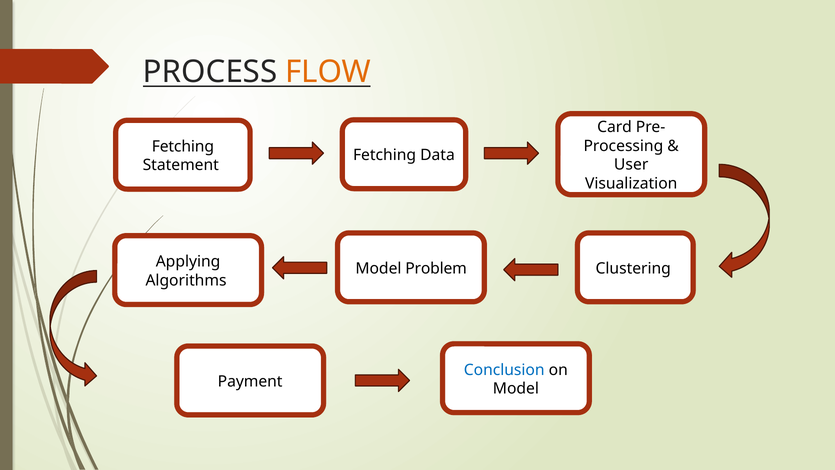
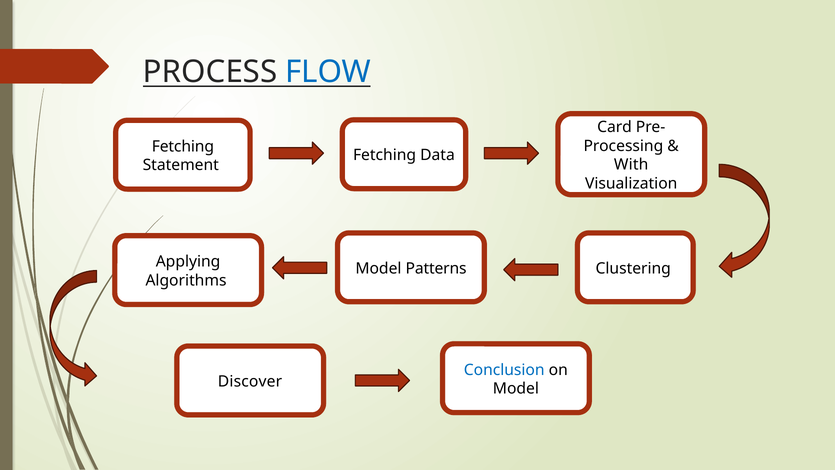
FLOW colour: orange -> blue
User: User -> With
Problem: Problem -> Patterns
Payment: Payment -> Discover
